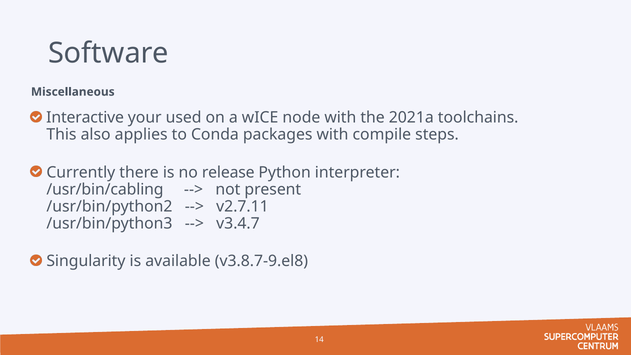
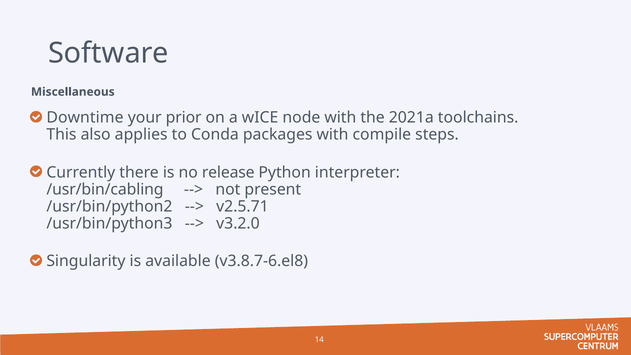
Interactive: Interactive -> Downtime
used: used -> prior
v2.7.11: v2.7.11 -> v2.5.71
v3.4.7: v3.4.7 -> v3.2.0
v3.8.7-9.el8: v3.8.7-9.el8 -> v3.8.7-6.el8
